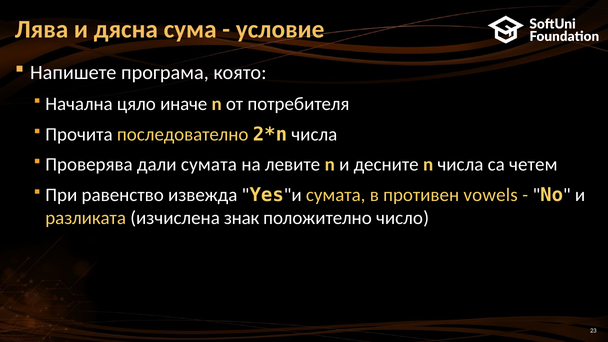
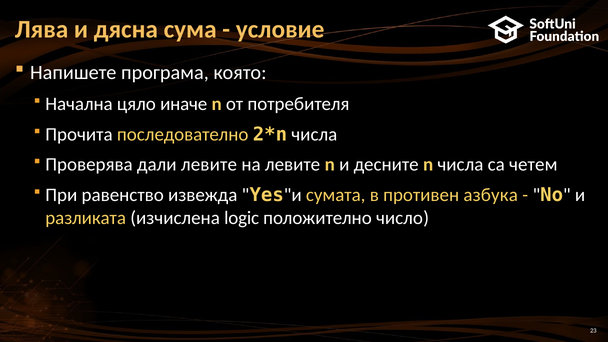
дали сумата: сумата -> левите
vowels: vowels -> азбука
знак: знак -> logic
